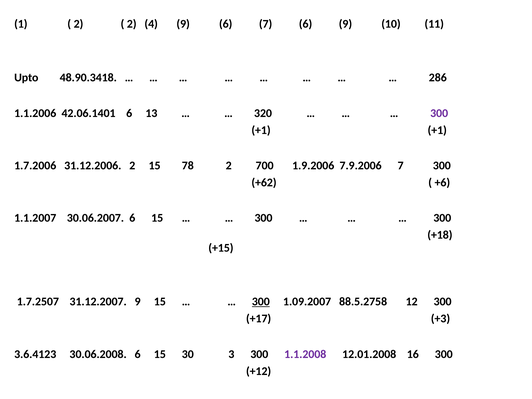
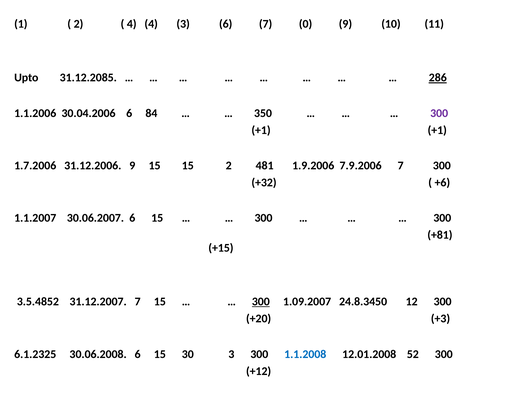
2 at (132, 24): 2 -> 4
4 9: 9 -> 3
7 6: 6 -> 0
48.90.3418: 48.90.3418 -> 31.12.2085
286 underline: none -> present
42.06.1401: 42.06.1401 -> 30.04.2006
13: 13 -> 84
320: 320 -> 350
31.12.2006 2: 2 -> 9
15 78: 78 -> 15
700: 700 -> 481
+62: +62 -> +32
+18: +18 -> +81
1.7.2507: 1.7.2507 -> 3.5.4852
31.12.2007 9: 9 -> 7
88.5.2758: 88.5.2758 -> 24.8.3450
+17: +17 -> +20
3.6.4123: 3.6.4123 -> 6.1.2325
1.1.2008 colour: purple -> blue
16: 16 -> 52
